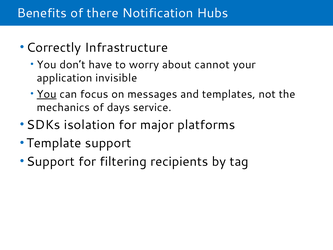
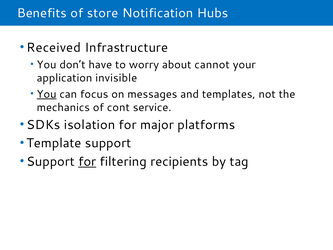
there: there -> store
Correctly: Correctly -> Received
days: days -> cont
for at (87, 161) underline: none -> present
